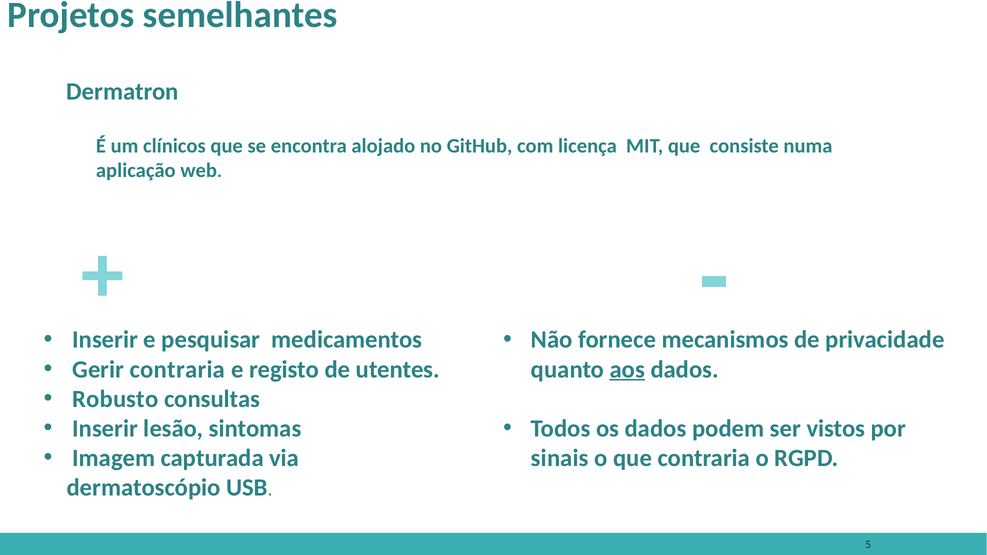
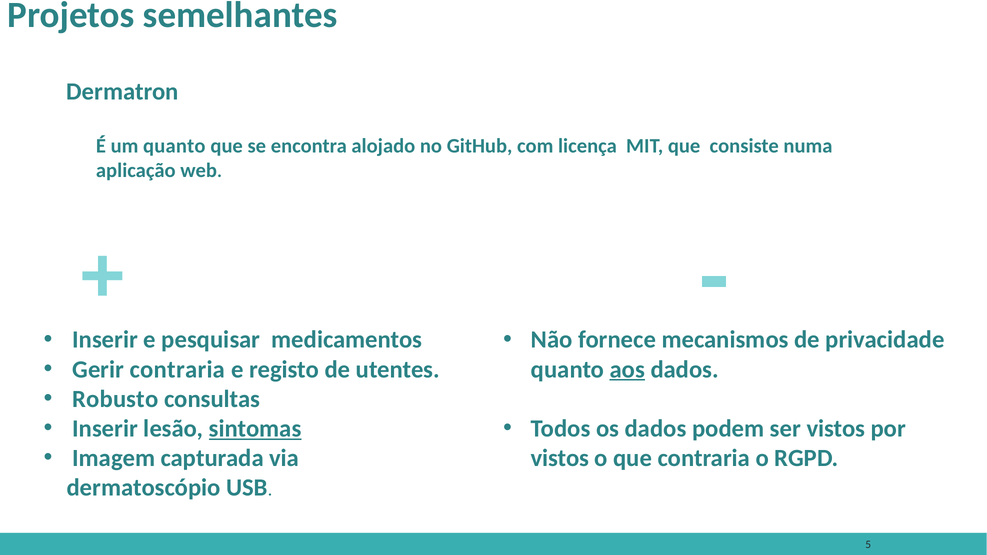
um clínicos: clínicos -> quanto
sintomas underline: none -> present
sinais at (560, 458): sinais -> vistos
